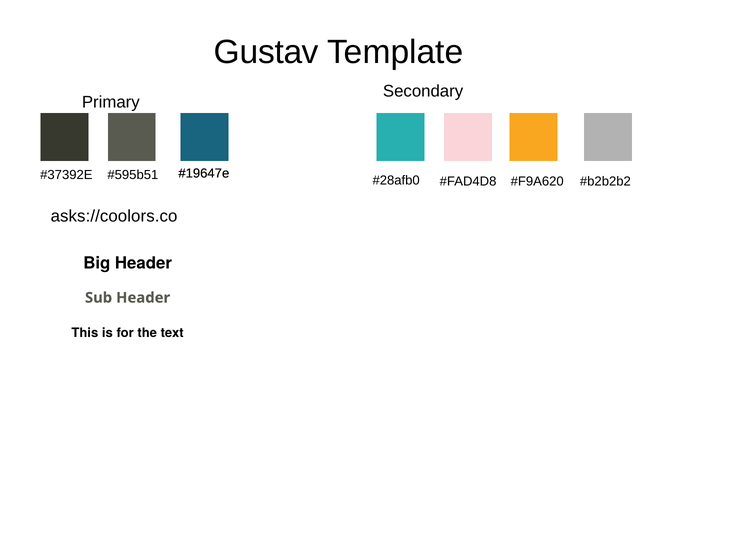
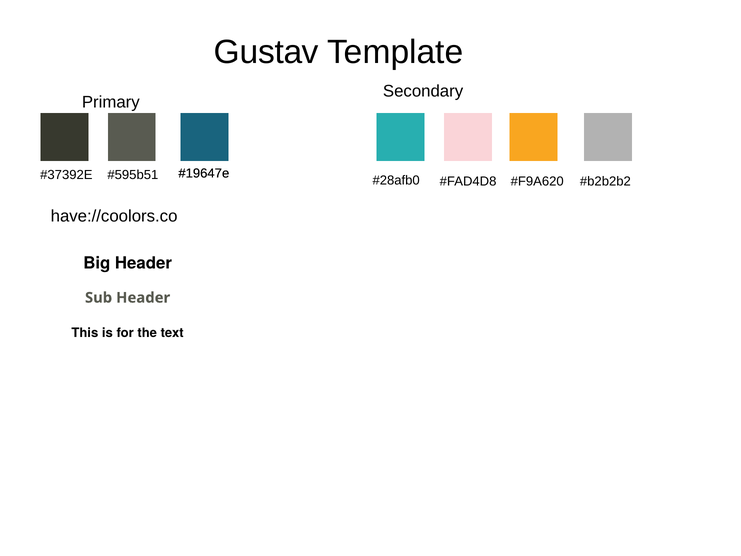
asks://coolors.co: asks://coolors.co -> have://coolors.co
